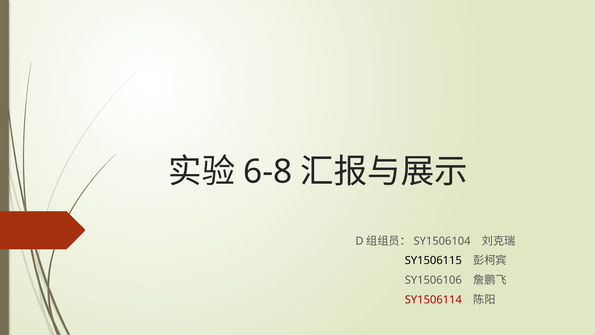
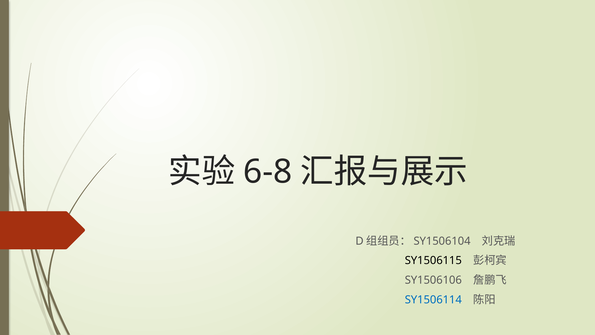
SY1506114 colour: red -> blue
